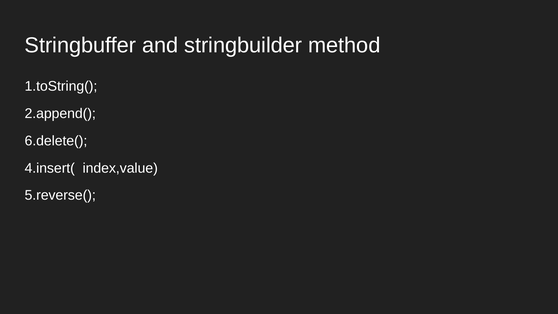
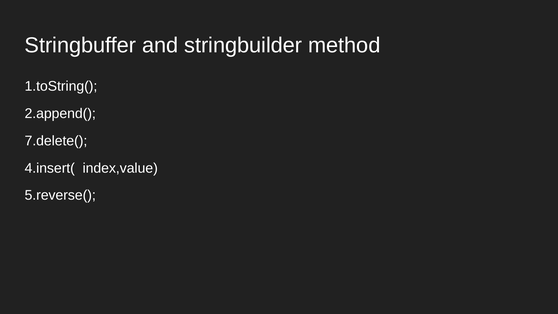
6.delete(: 6.delete( -> 7.delete(
